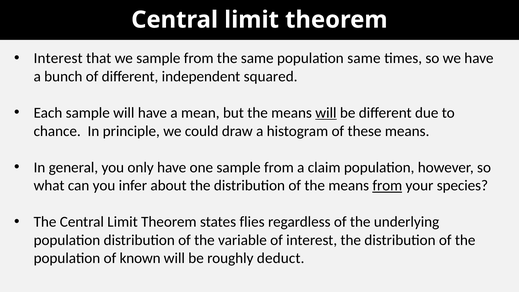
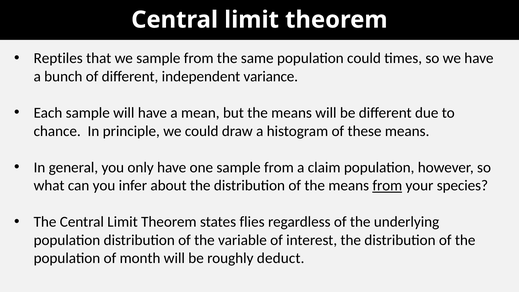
Interest at (58, 58): Interest -> Reptiles
population same: same -> could
squared: squared -> variance
will at (326, 113) underline: present -> none
known: known -> month
